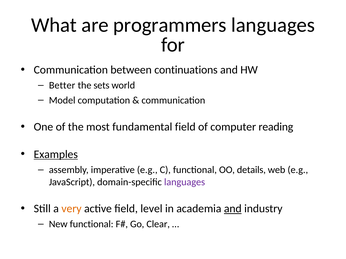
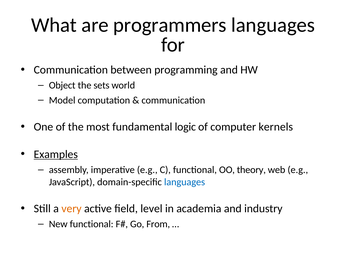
continuations: continuations -> programming
Better: Better -> Object
fundamental field: field -> logic
reading: reading -> kernels
details: details -> theory
languages at (185, 182) colour: purple -> blue
and at (233, 209) underline: present -> none
Clear: Clear -> From
